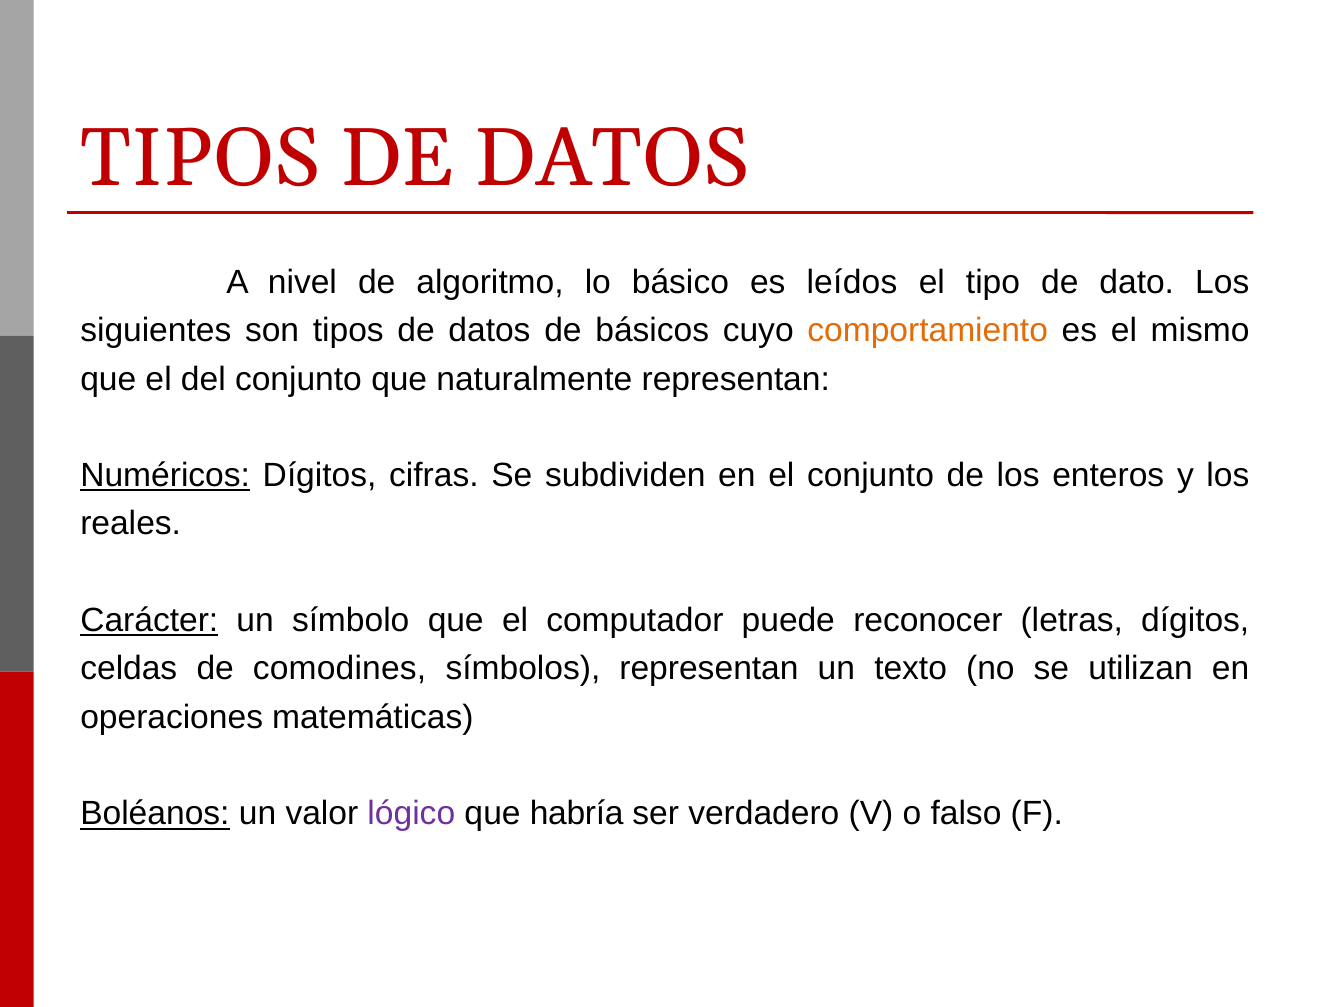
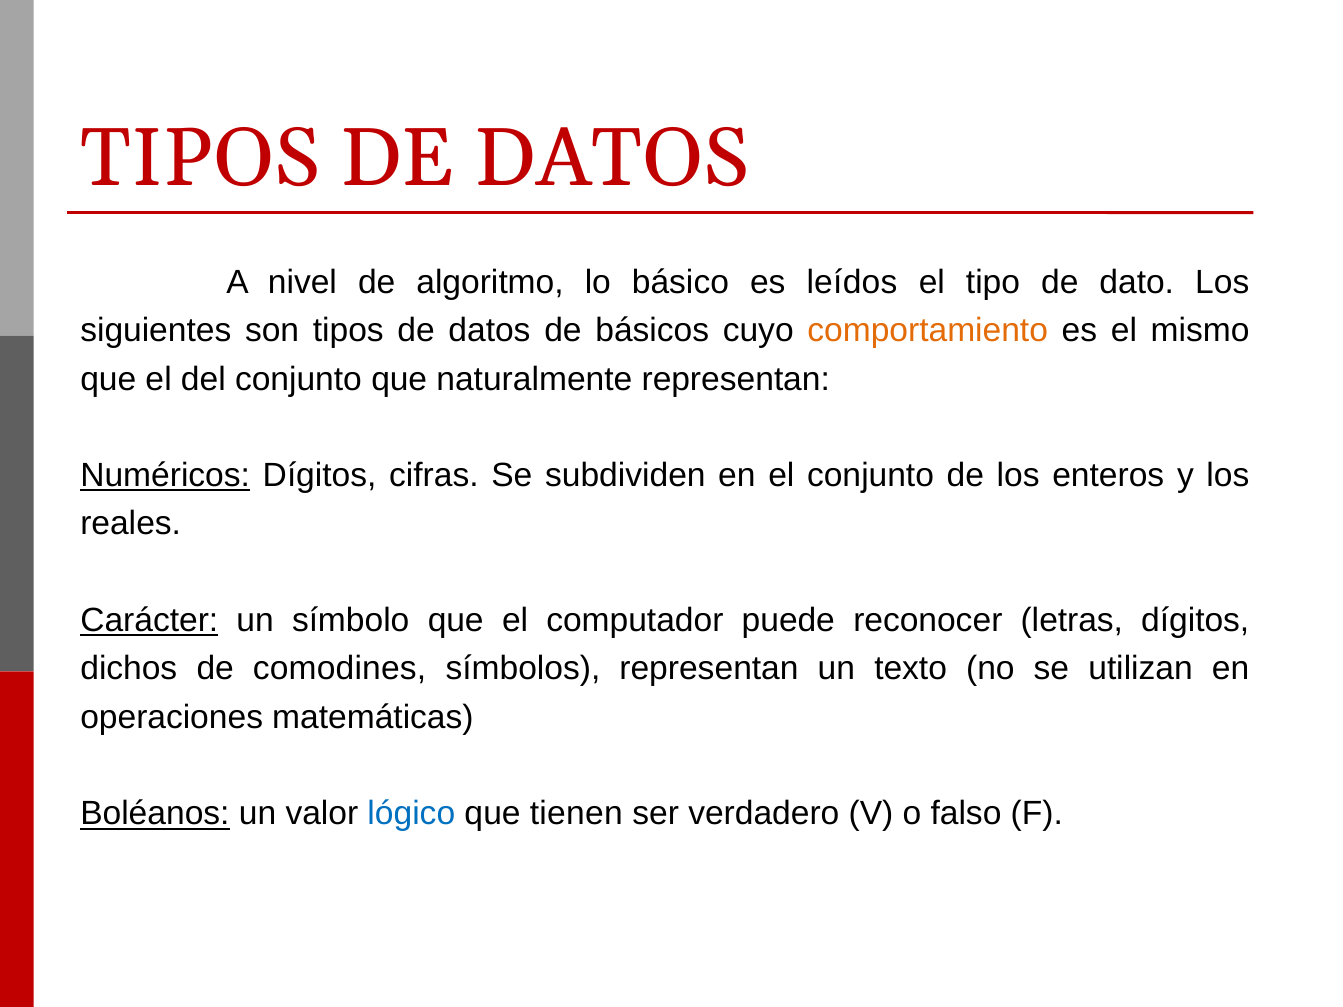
celdas: celdas -> dichos
lógico colour: purple -> blue
habría: habría -> tienen
